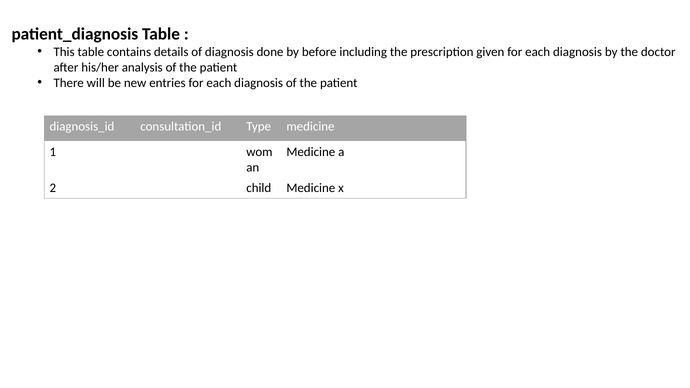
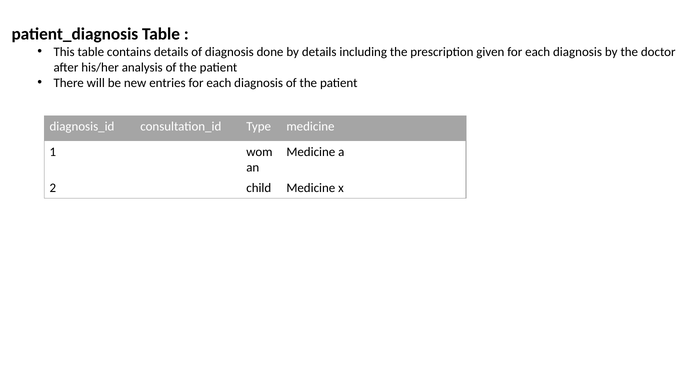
by before: before -> details
